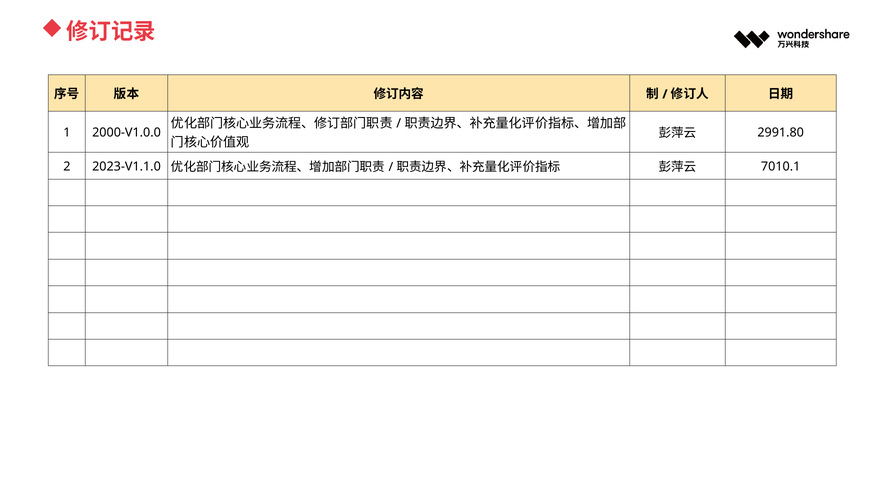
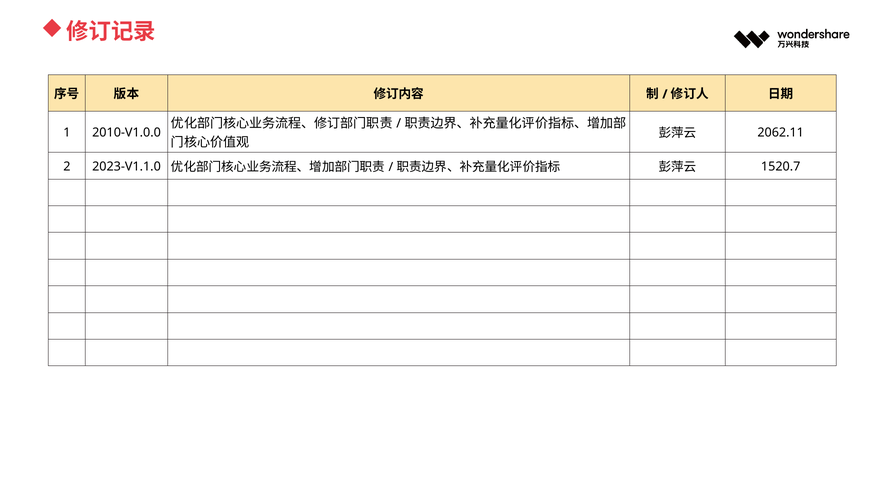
2991.80: 2991.80 -> 2062.11
2000-V1.0.0: 2000-V1.0.0 -> 2010-V1.0.0
7010.1: 7010.1 -> 1520.7
